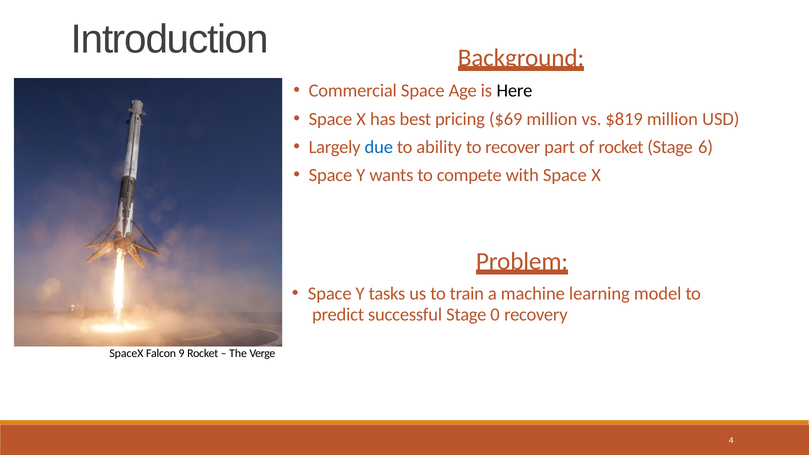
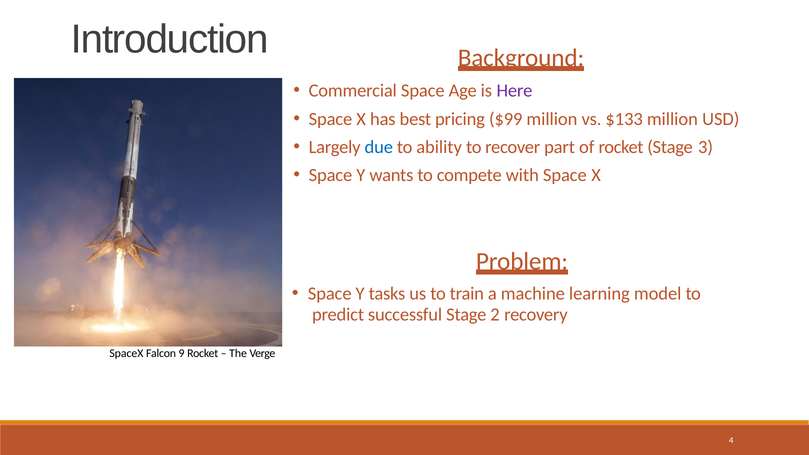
Here colour: black -> purple
$69: $69 -> $99
$819: $819 -> $133
6: 6 -> 3
0: 0 -> 2
